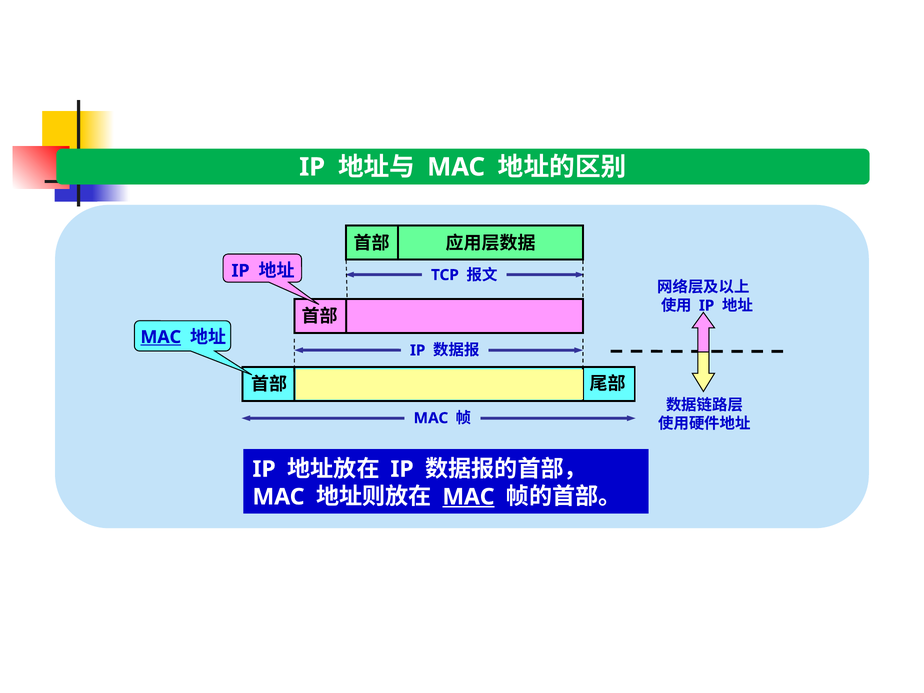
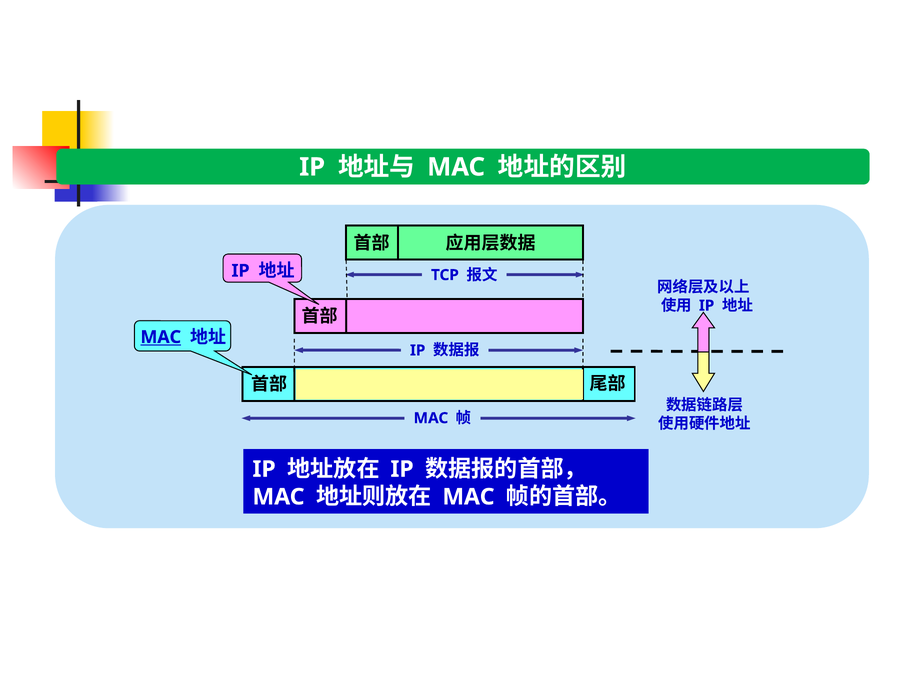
MAC at (468, 497) underline: present -> none
